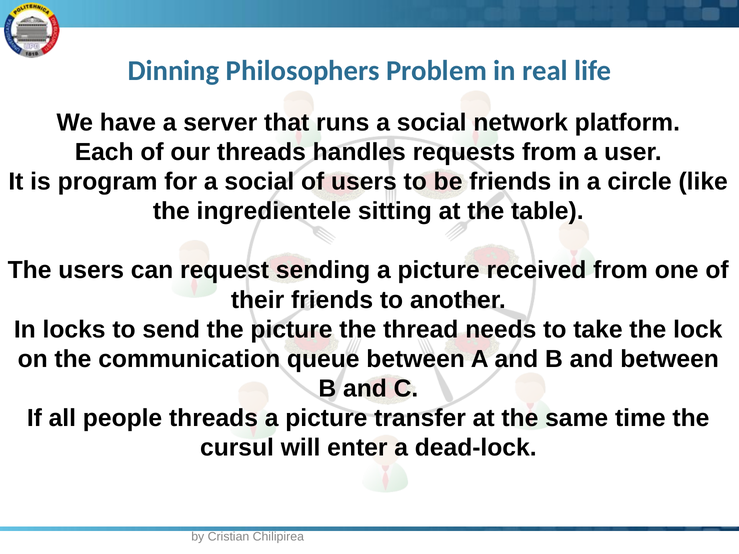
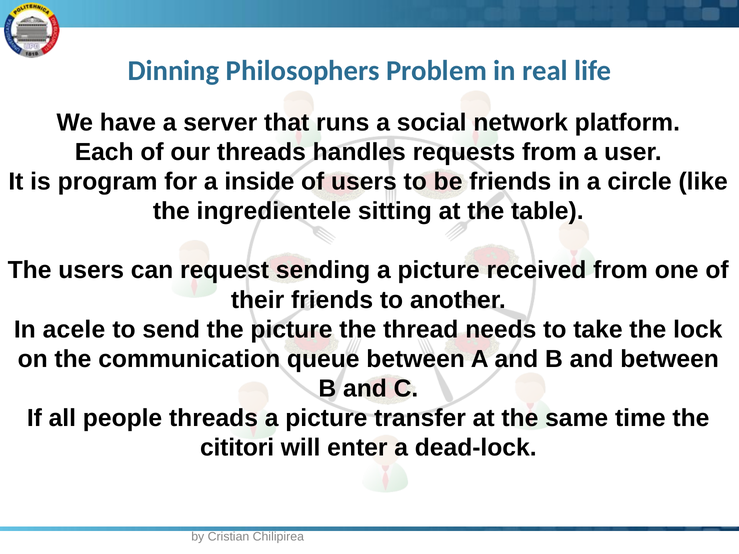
for a social: social -> inside
locks: locks -> acele
cursul: cursul -> cititori
